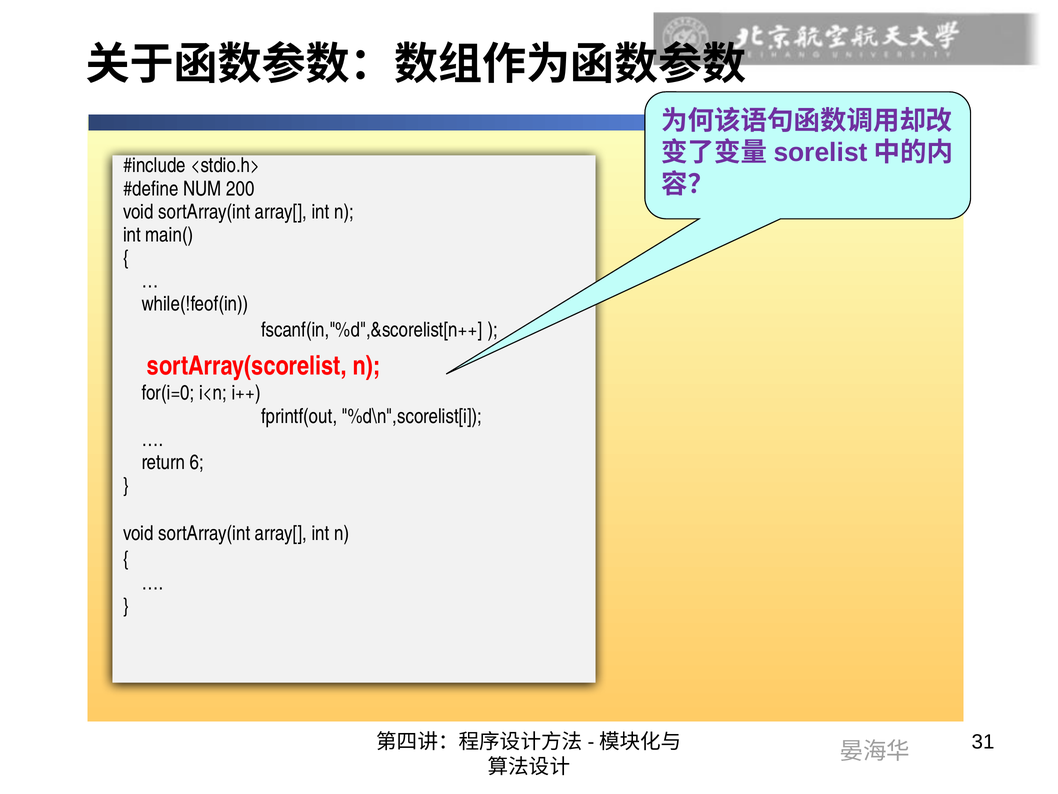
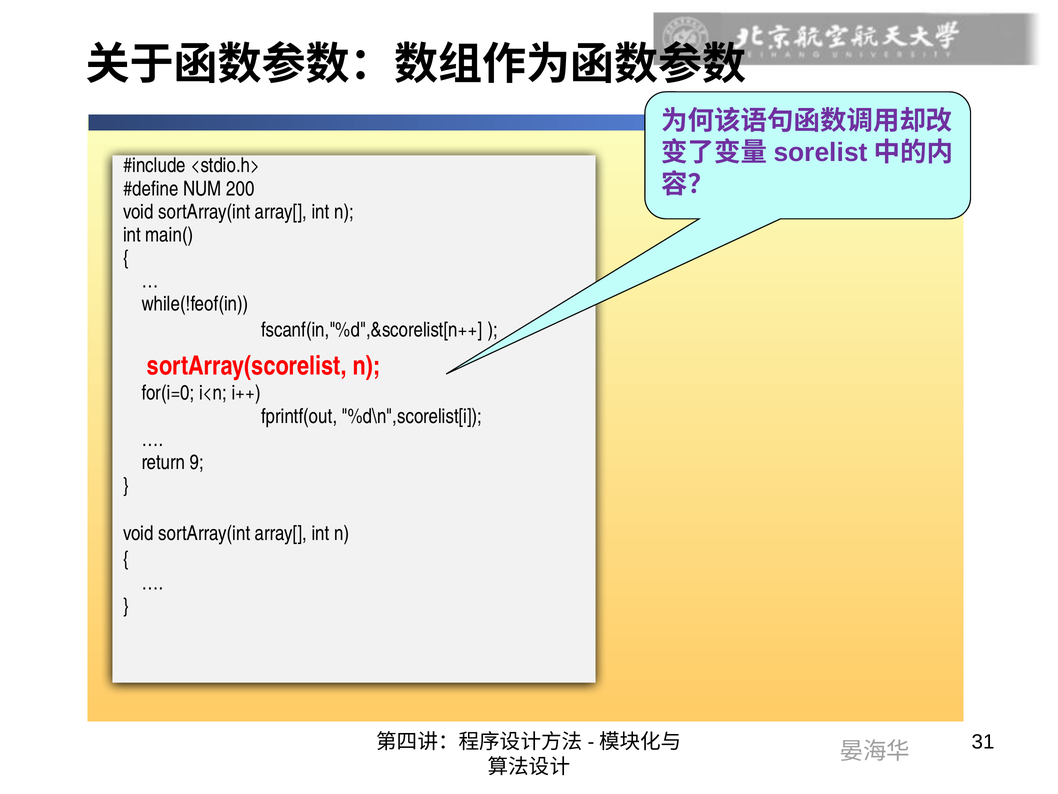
6: 6 -> 9
